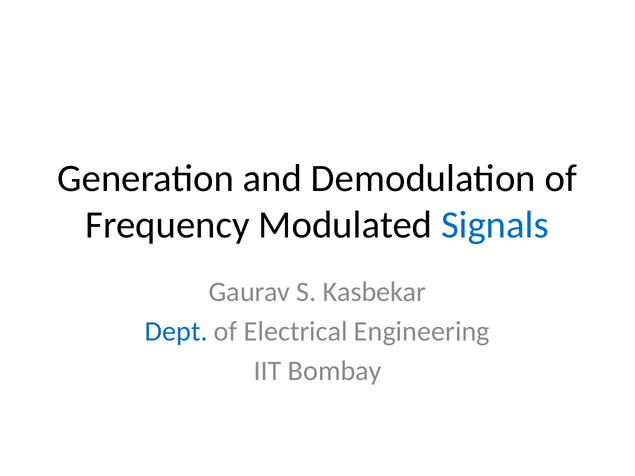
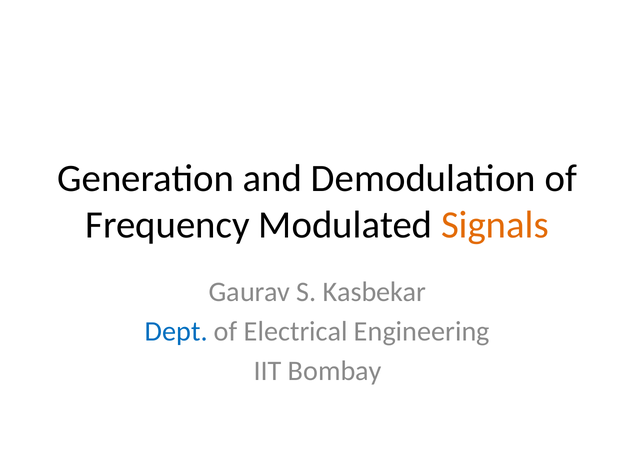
Signals colour: blue -> orange
